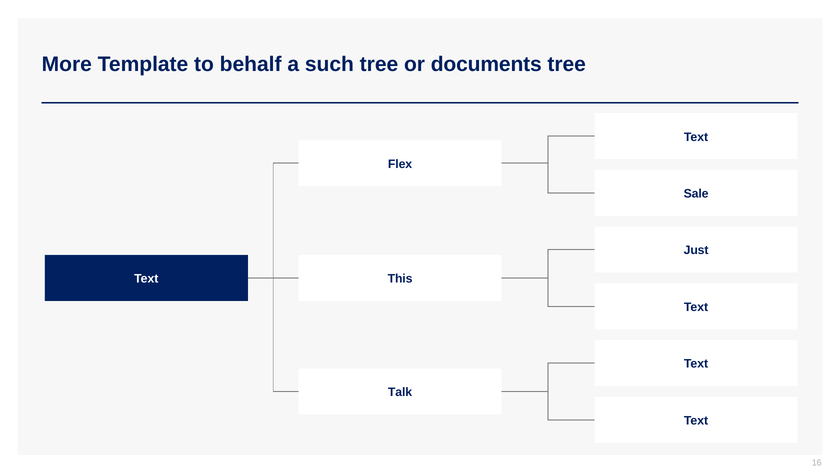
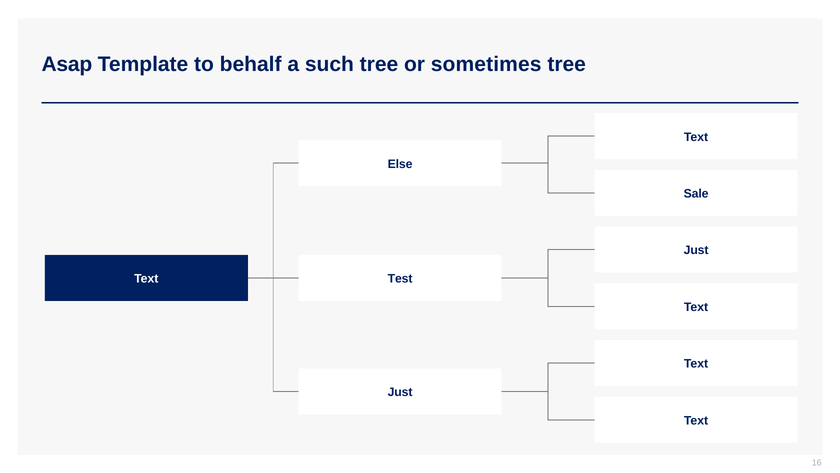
More: More -> Asap
documents: documents -> sometimes
Flex: Flex -> Else
This: This -> Test
Talk at (400, 392): Talk -> Just
